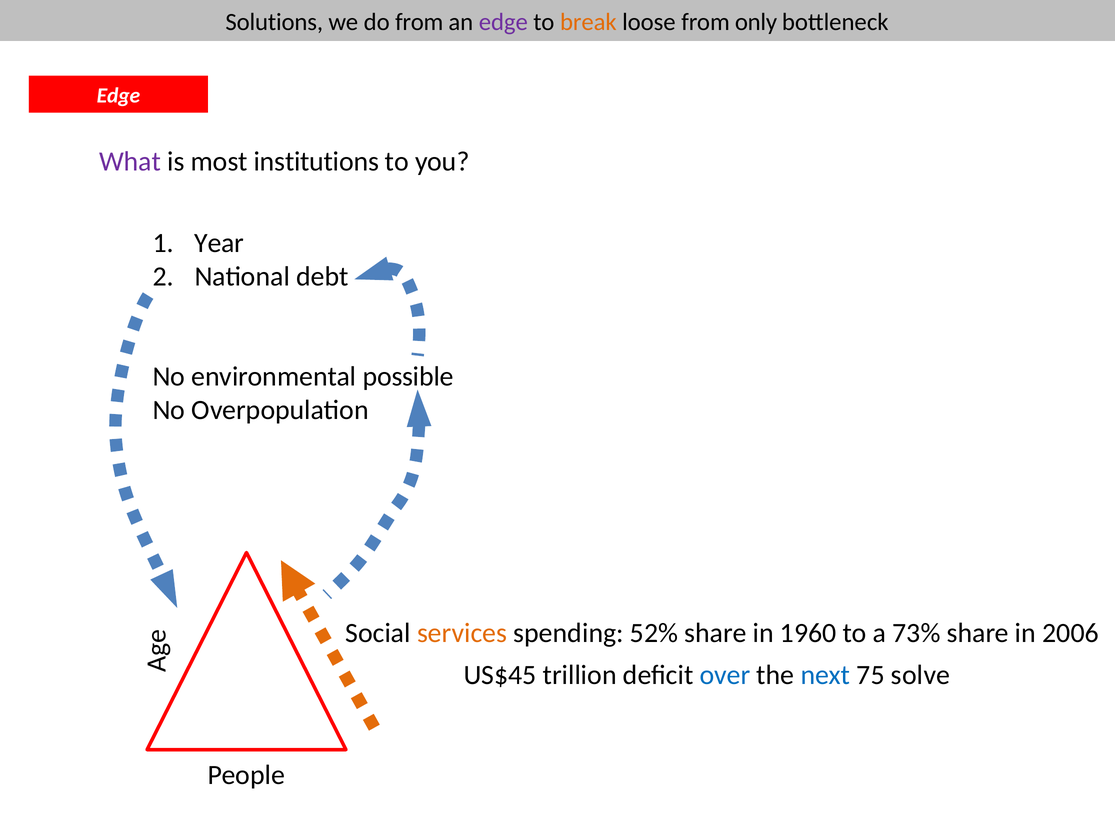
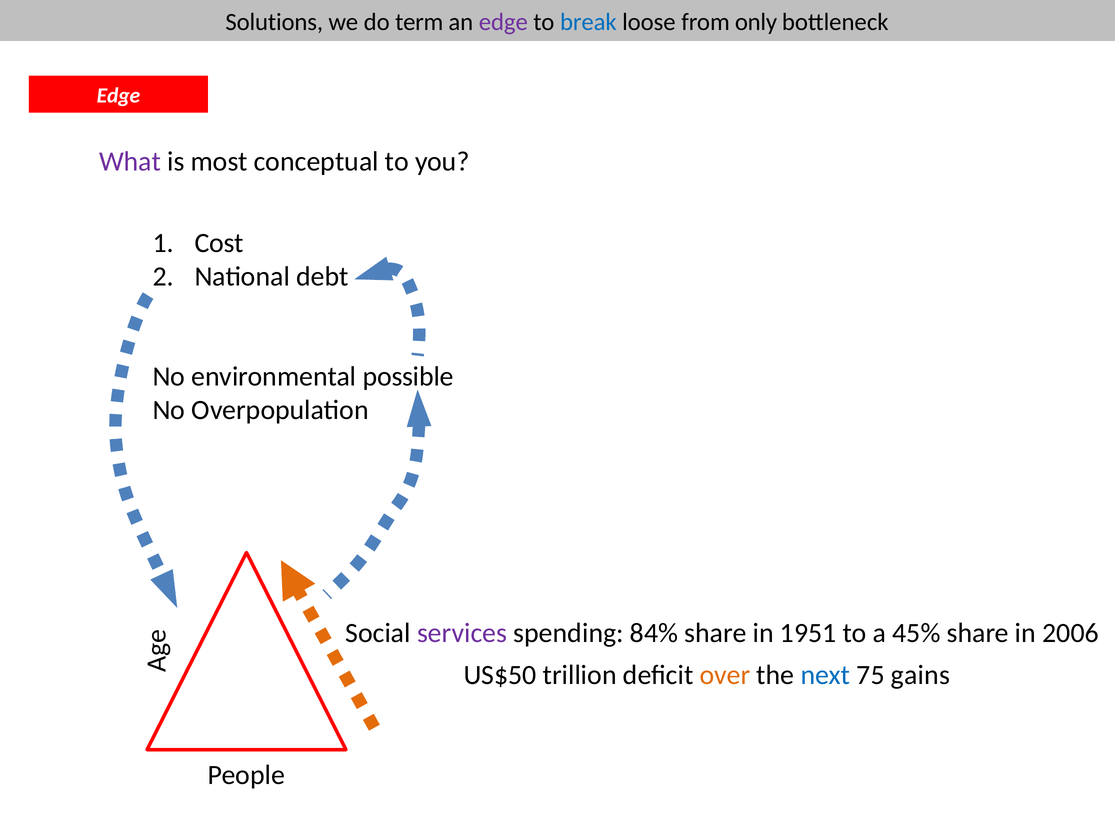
do from: from -> term
break colour: orange -> blue
institutions: institutions -> conceptual
Year: Year -> Cost
services colour: orange -> purple
52%: 52% -> 84%
1960: 1960 -> 1951
73%: 73% -> 45%
US$45: US$45 -> US$50
over colour: blue -> orange
solve: solve -> gains
